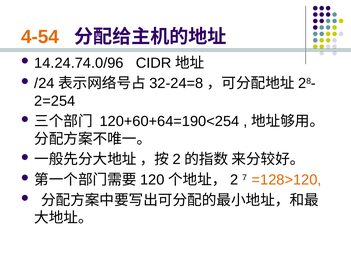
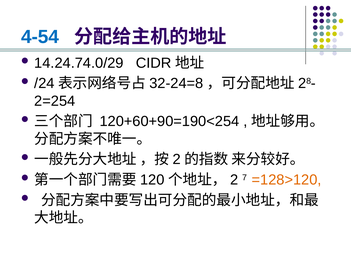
4-54 colour: orange -> blue
14.24.74.0/96: 14.24.74.0/96 -> 14.24.74.0/29
120+60+64=190<254: 120+60+64=190<254 -> 120+60+90=190<254
